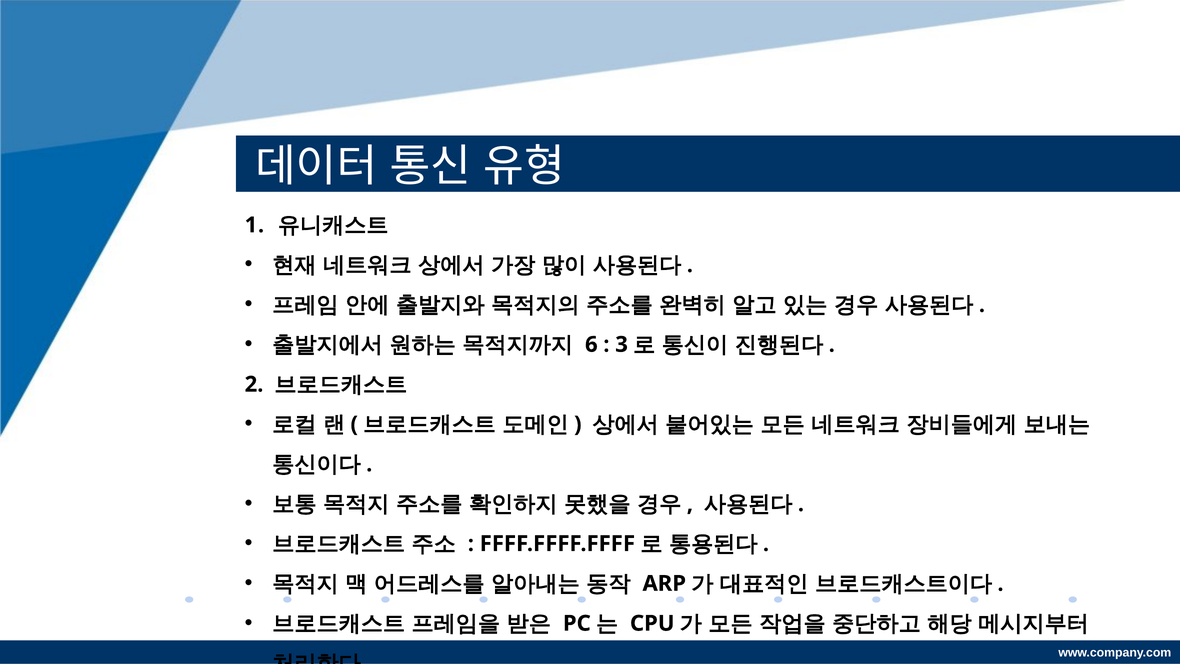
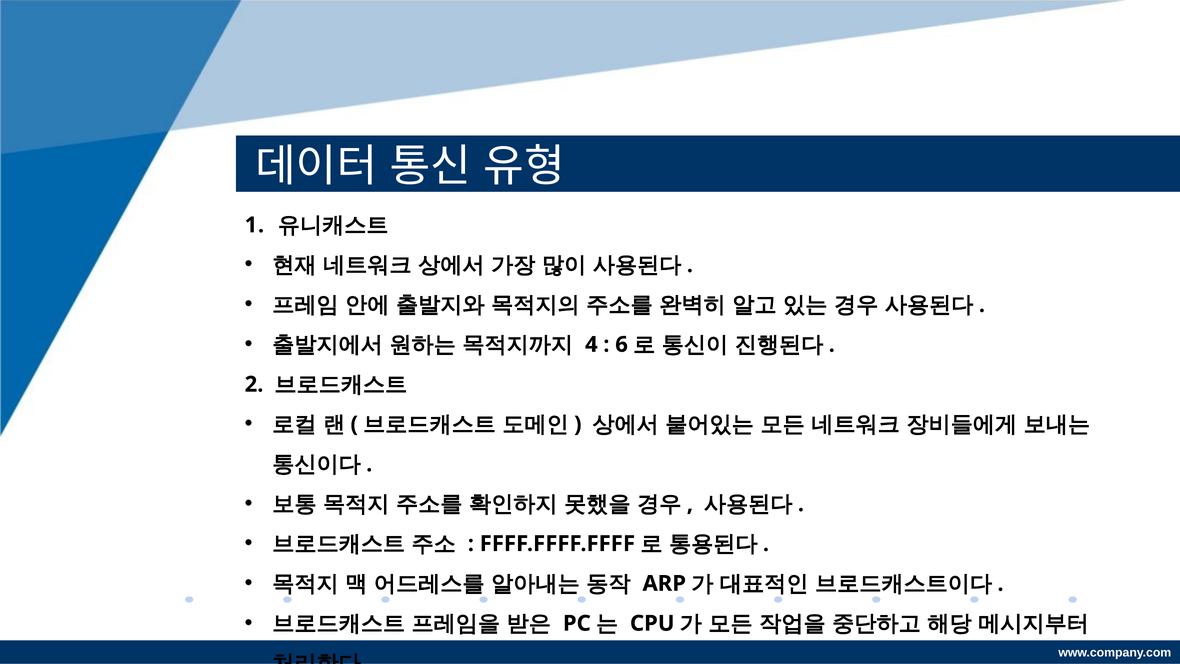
6: 6 -> 4
3: 3 -> 6
